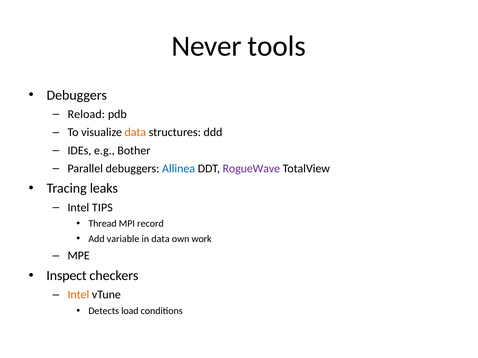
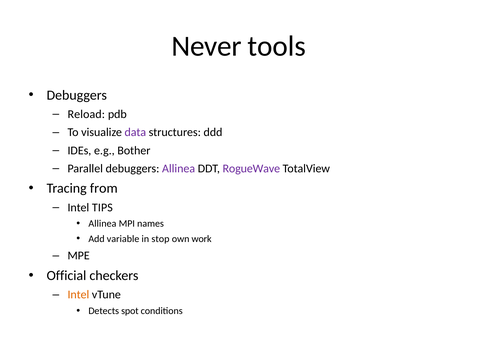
data at (135, 133) colour: orange -> purple
Allinea at (179, 169) colour: blue -> purple
leaks: leaks -> from
Thread at (103, 224): Thread -> Allinea
record: record -> names
in data: data -> stop
Inspect: Inspect -> Official
load: load -> spot
